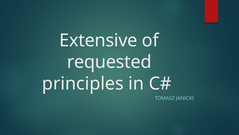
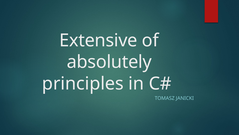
requested: requested -> absolutely
